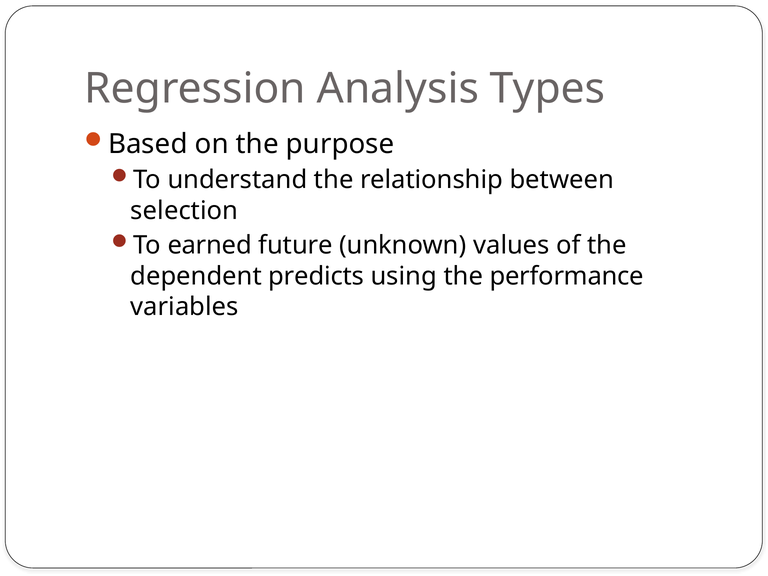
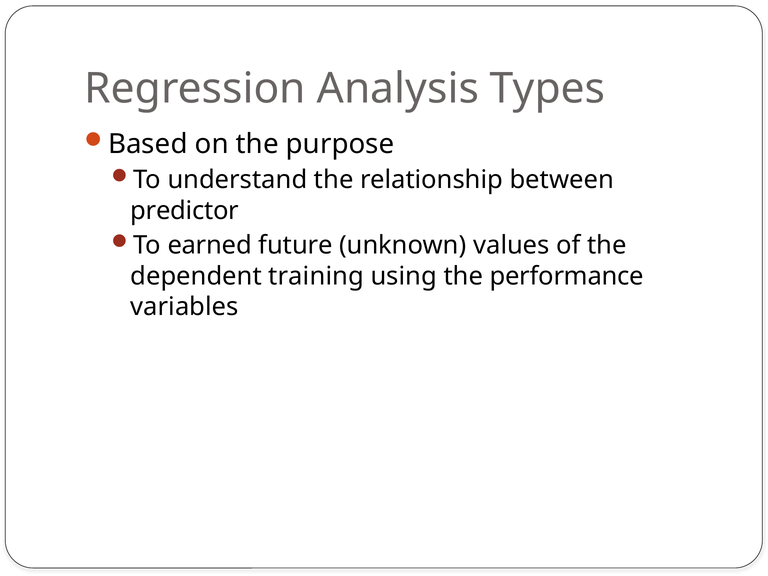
selection: selection -> predictor
predicts: predicts -> training
